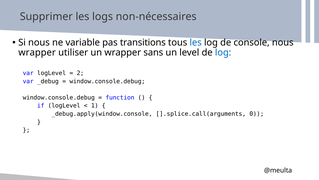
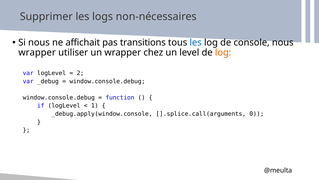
variable: variable -> affichait
sans: sans -> chez
log at (223, 53) colour: blue -> orange
